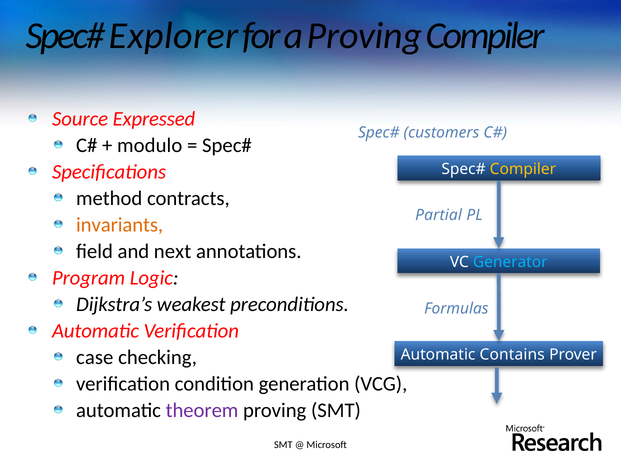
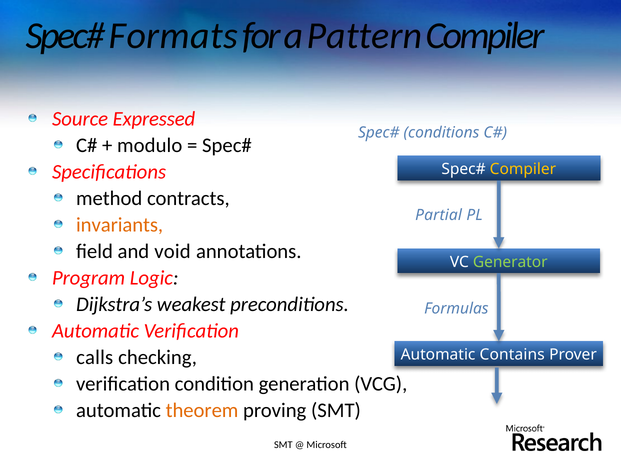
Explorer: Explorer -> Formats
a Proving: Proving -> Pattern
customers: customers -> conditions
next: next -> void
Generator colour: light blue -> light green
case: case -> calls
theorem colour: purple -> orange
